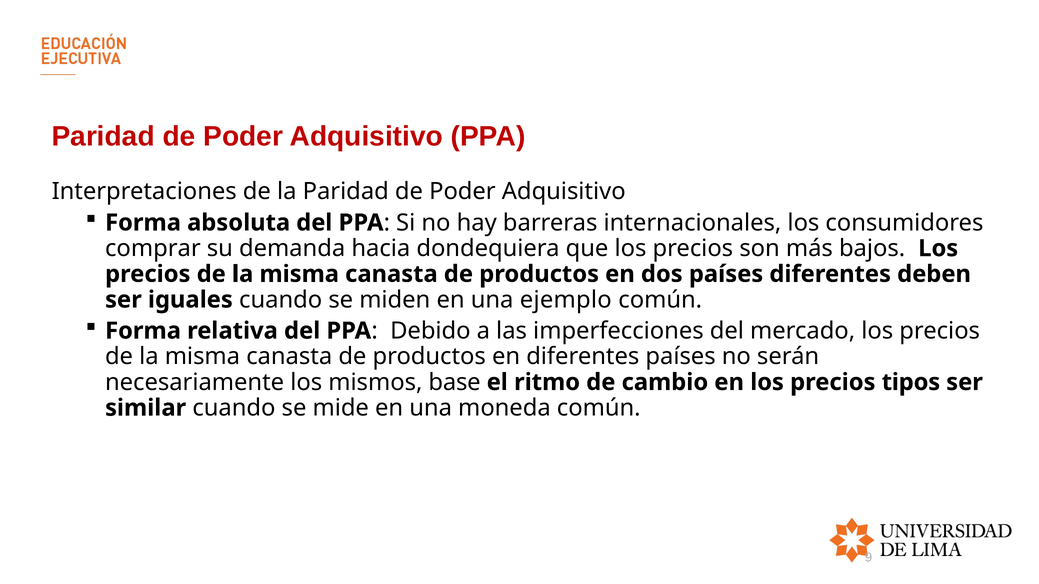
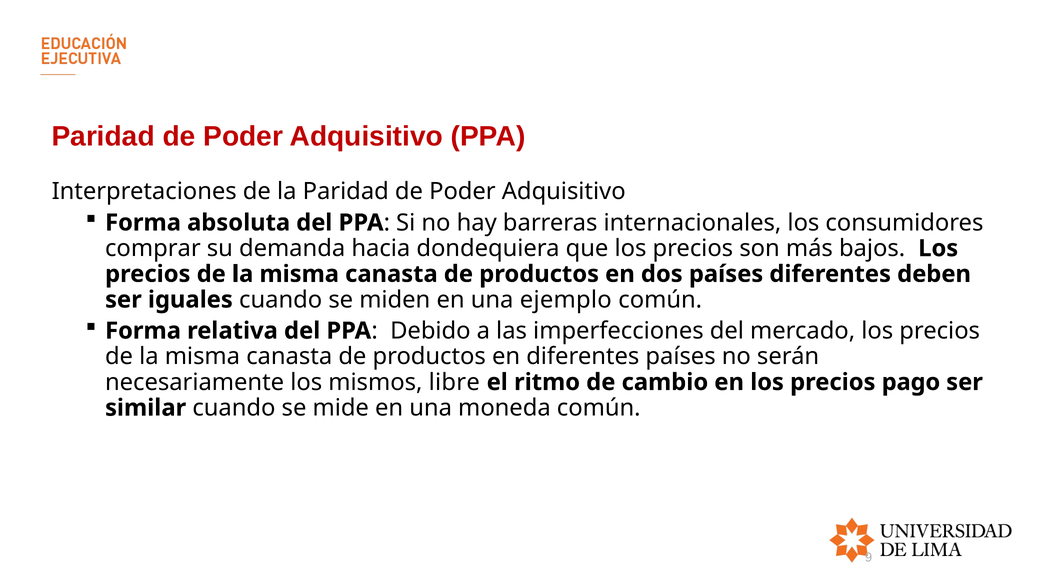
base: base -> libre
tipos: tipos -> pago
